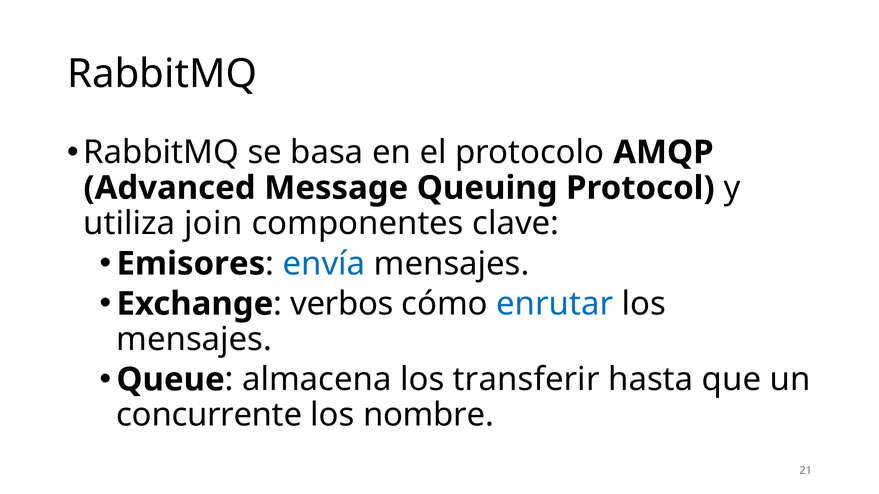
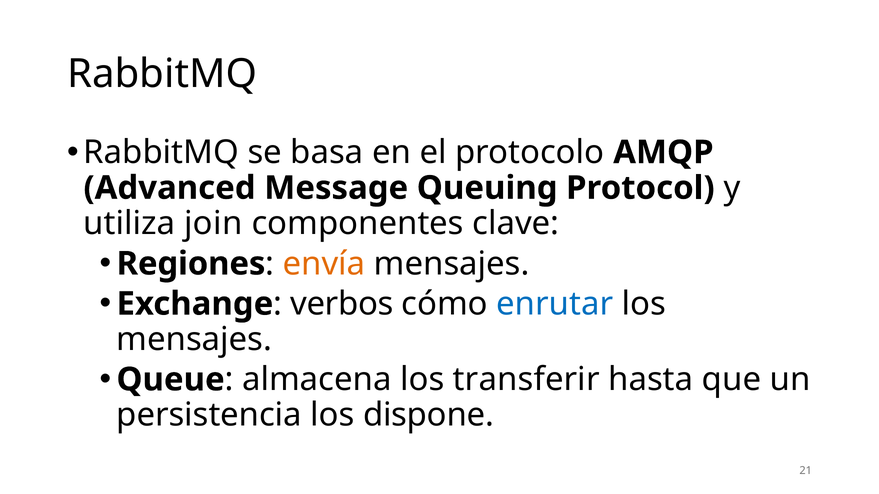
Emisores: Emisores -> Regiones
envía colour: blue -> orange
concurrente: concurrente -> persistencia
nombre: nombre -> dispone
